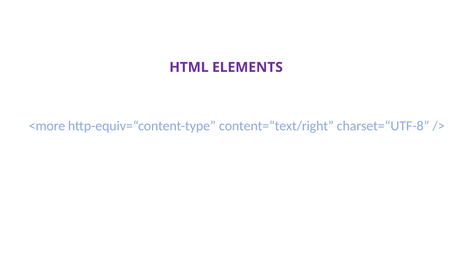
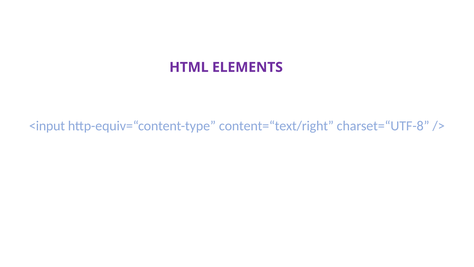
<more: <more -> <input
